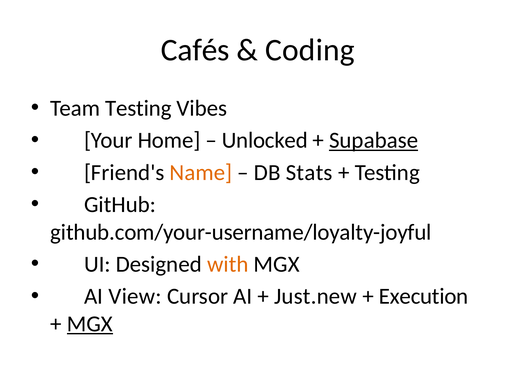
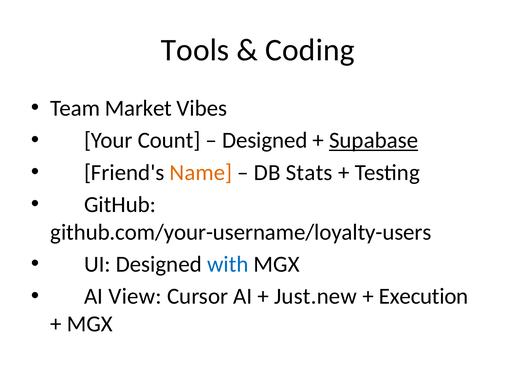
Cafés: Cafés -> Tools
Team Testing: Testing -> Market
Home: Home -> Count
Unlocked at (265, 140): Unlocked -> Designed
github.com/your-username/loyalty-joyful: github.com/your-username/loyalty-joyful -> github.com/your-username/loyalty-users
with colour: orange -> blue
MGX at (90, 324) underline: present -> none
